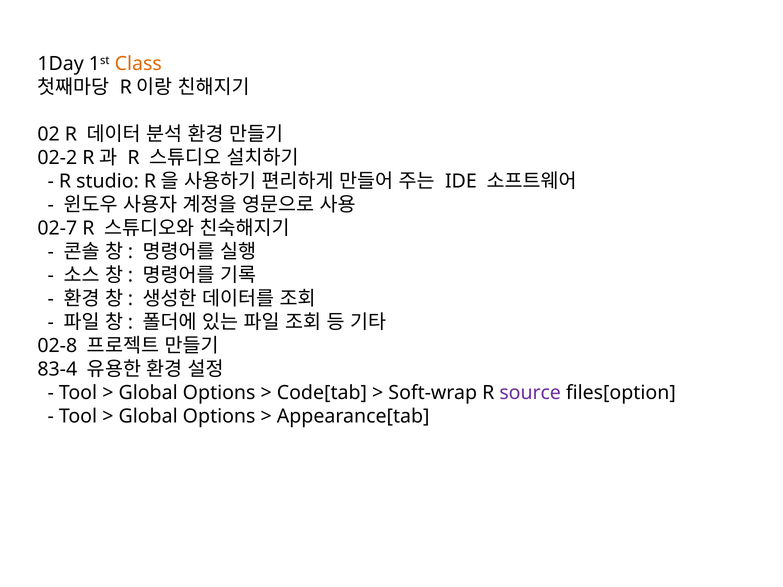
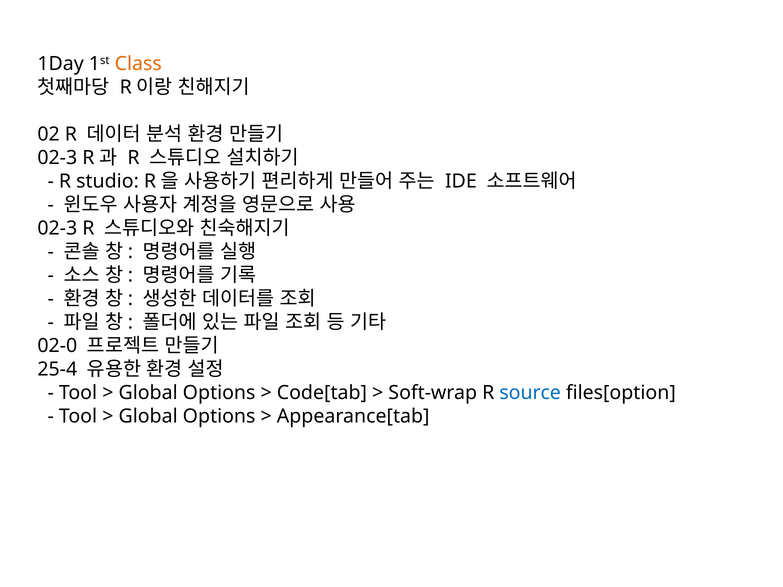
02-2 at (57, 158): 02-2 -> 02-3
02-7 at (57, 228): 02-7 -> 02-3
02-8: 02-8 -> 02-0
83-4: 83-4 -> 25-4
source colour: purple -> blue
